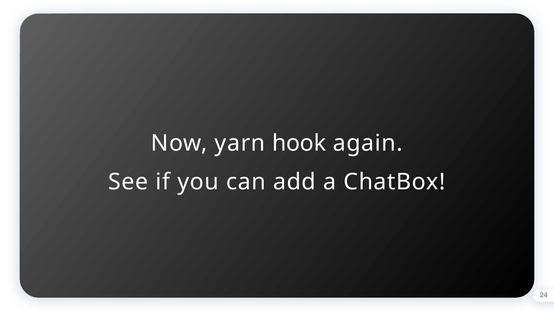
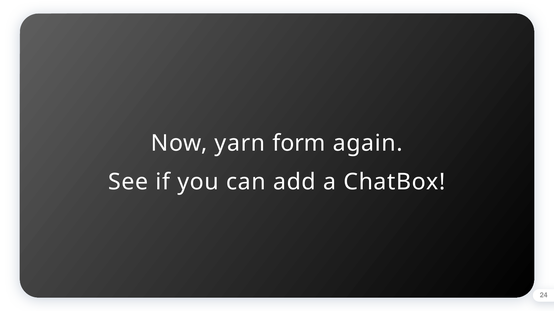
hook: hook -> form
